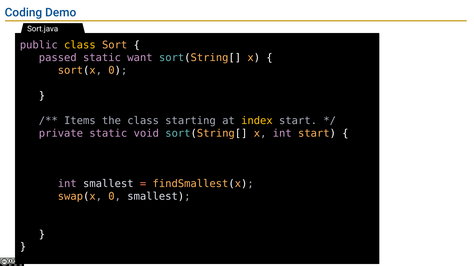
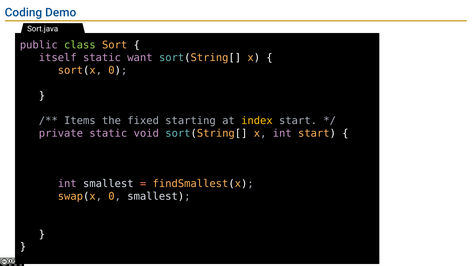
class at (80, 45) colour: yellow -> light green
passed: passed -> itself
the class: class -> fixed
